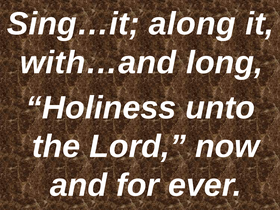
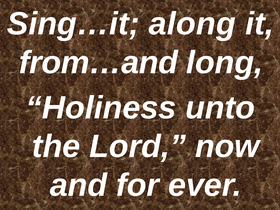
with…and: with…and -> from…and
